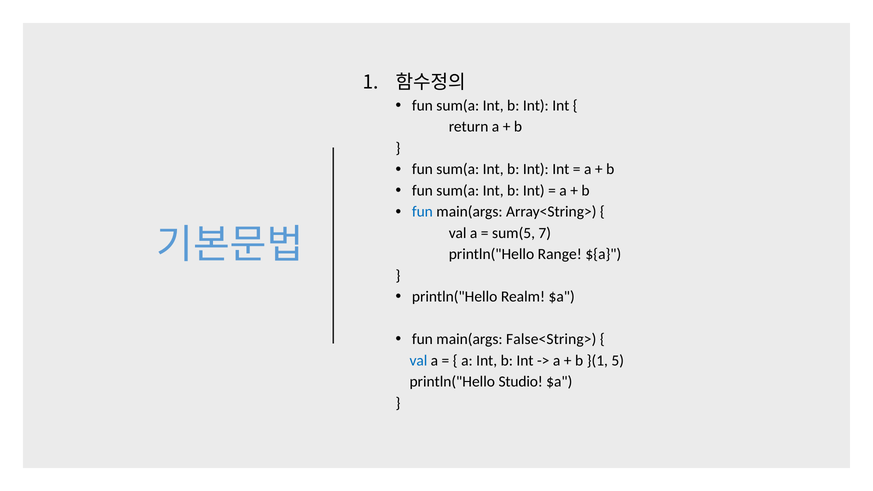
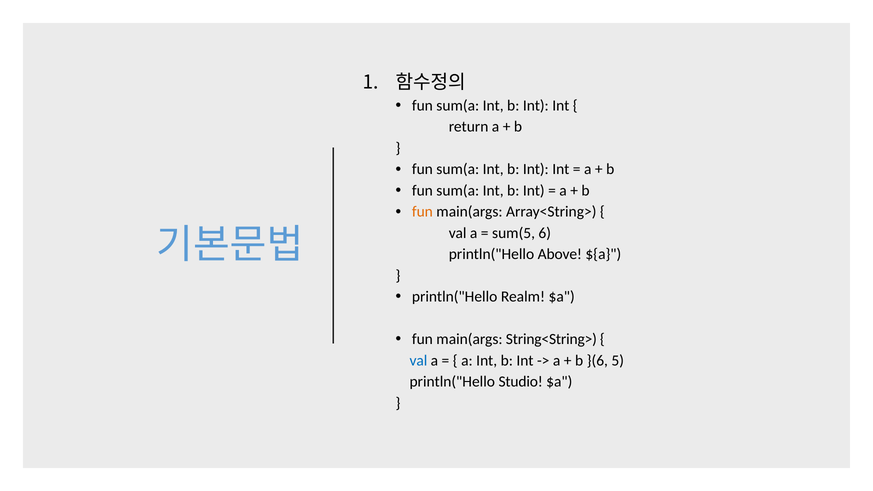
fun at (422, 212) colour: blue -> orange
7: 7 -> 6
Range: Range -> Above
False<String>: False<String> -> String<String>
}(1: }(1 -> }(6
